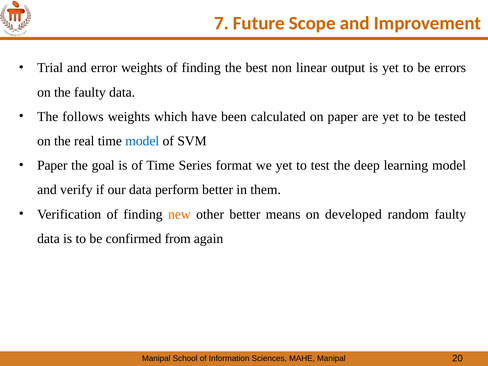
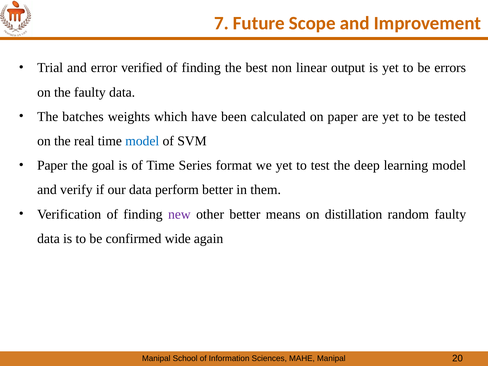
error weights: weights -> verified
follows: follows -> batches
new colour: orange -> purple
developed: developed -> distillation
from: from -> wide
